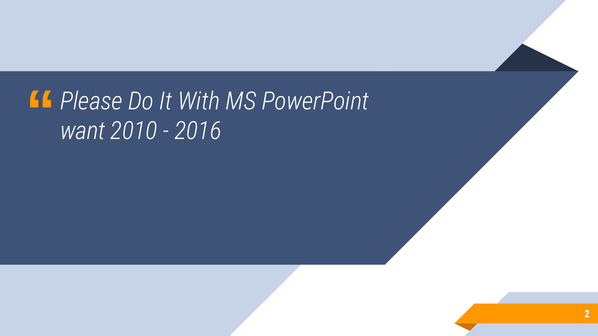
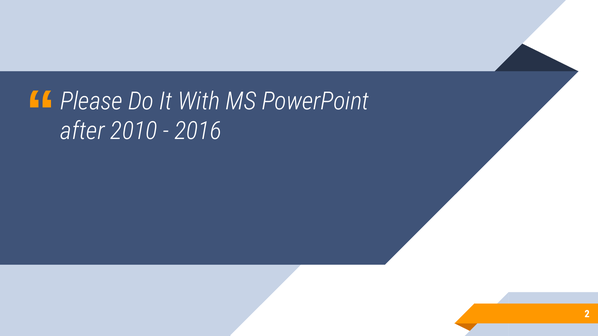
want: want -> after
